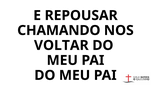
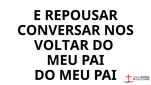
CHAMANDO: CHAMANDO -> CONVERSAR
